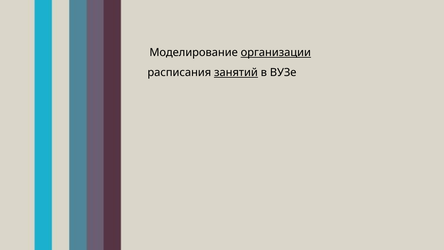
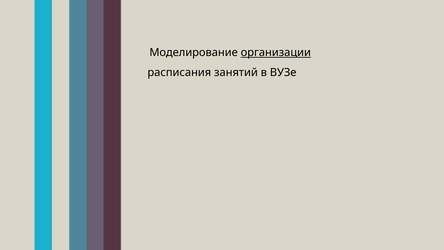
занятий underline: present -> none
